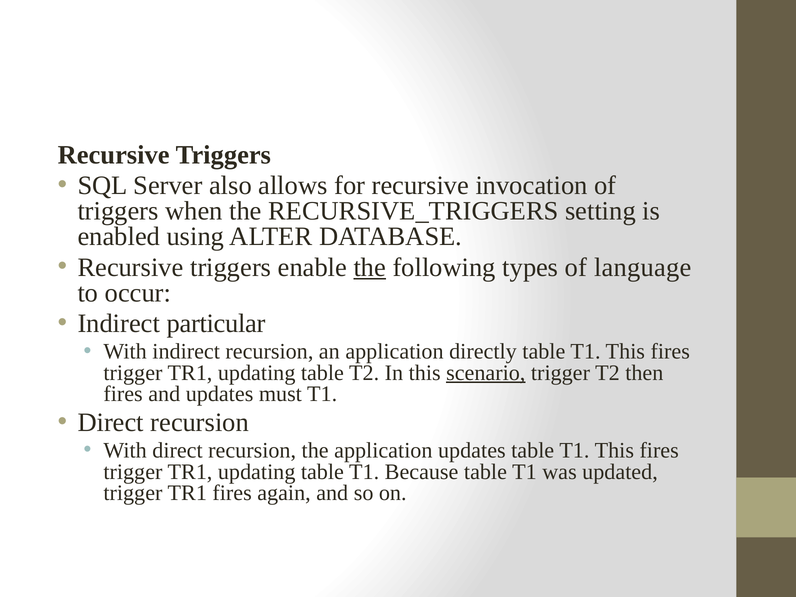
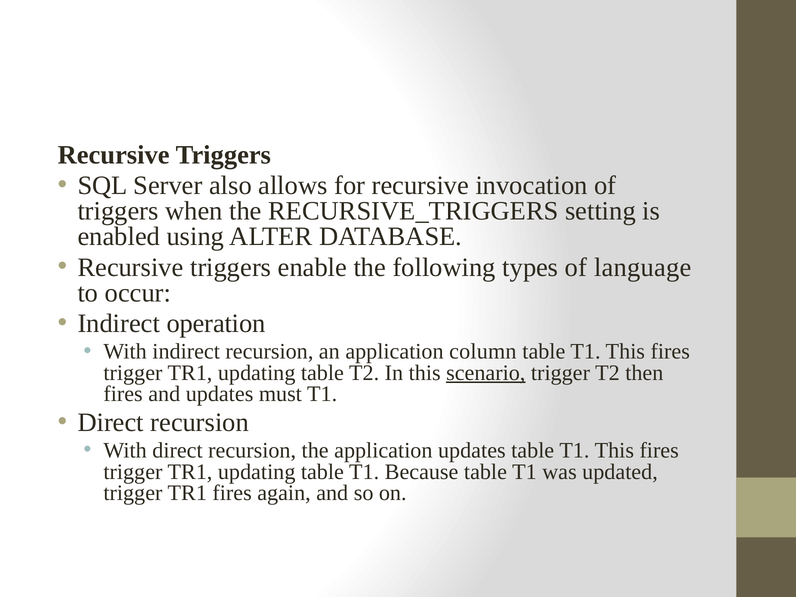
the at (370, 267) underline: present -> none
particular: particular -> operation
directly: directly -> column
